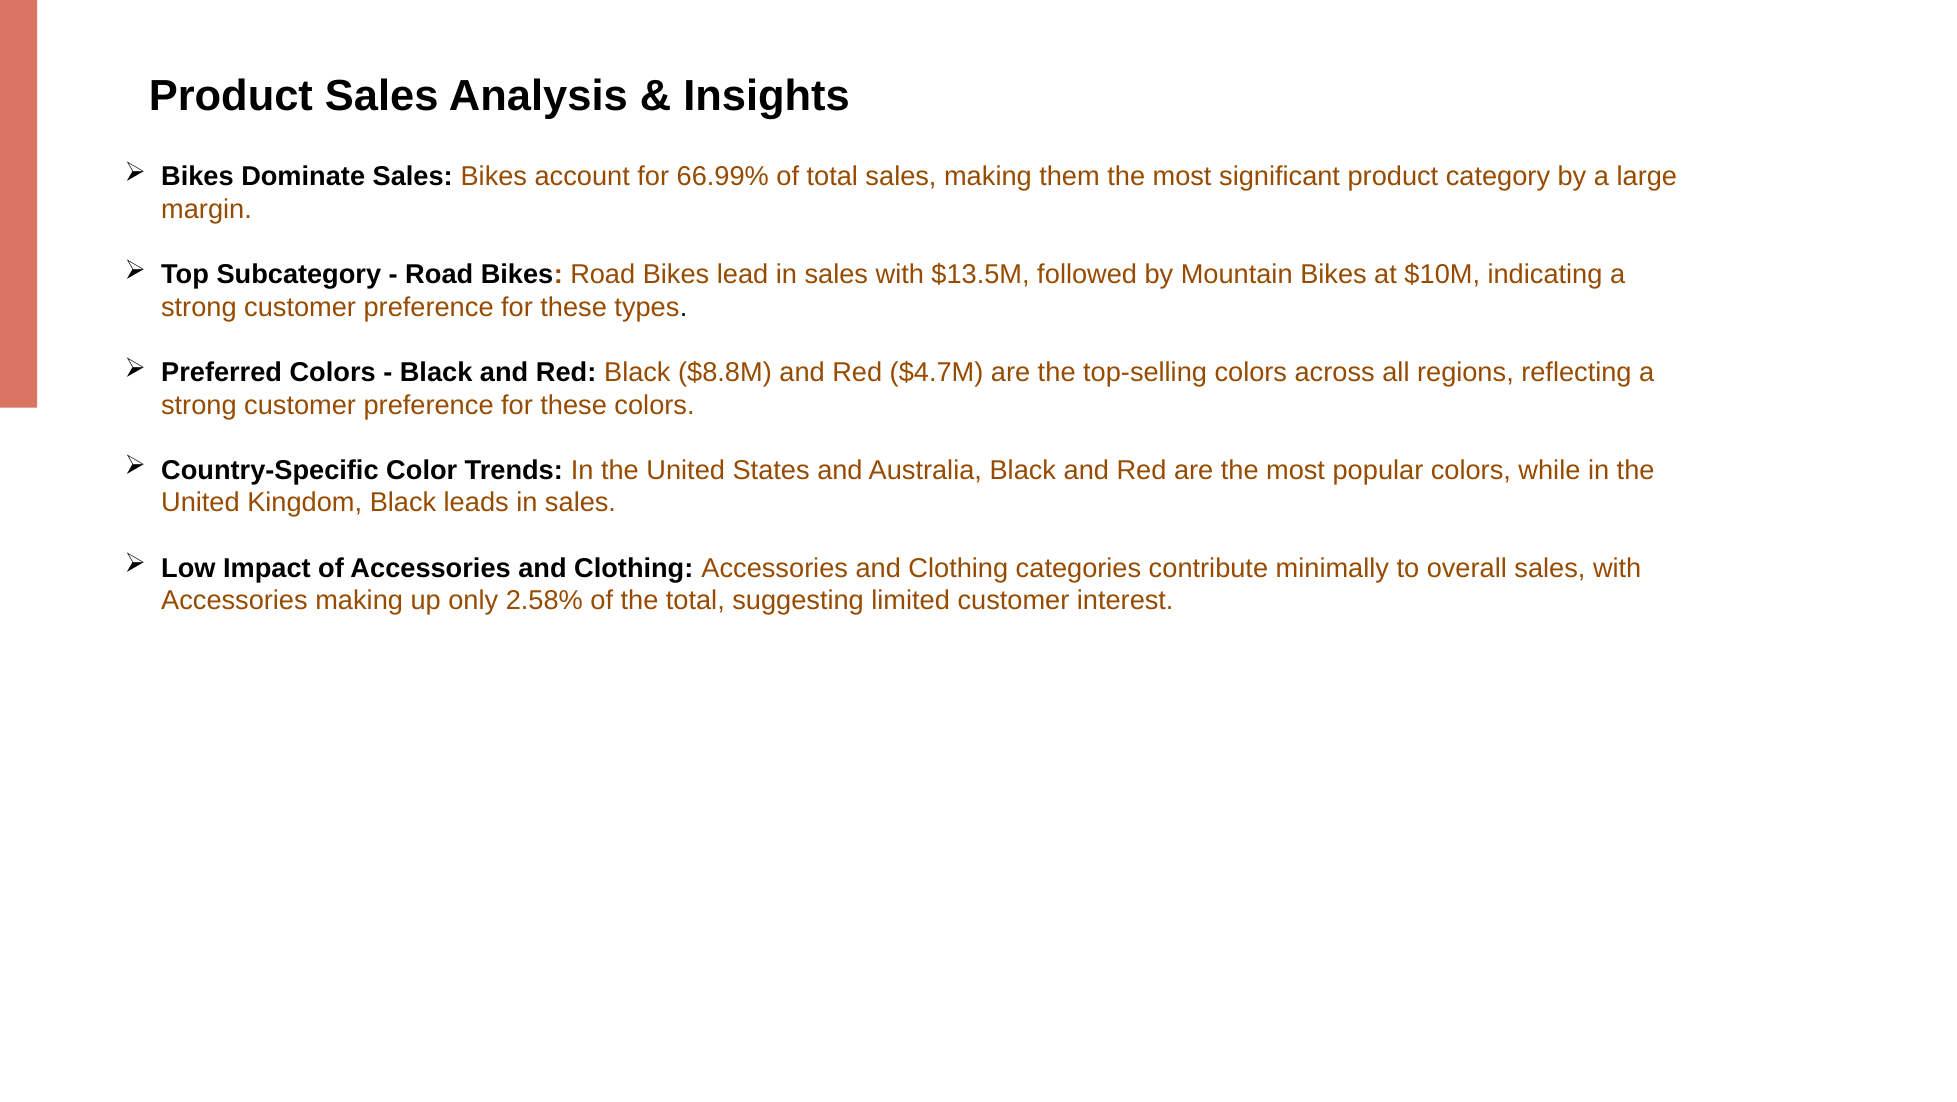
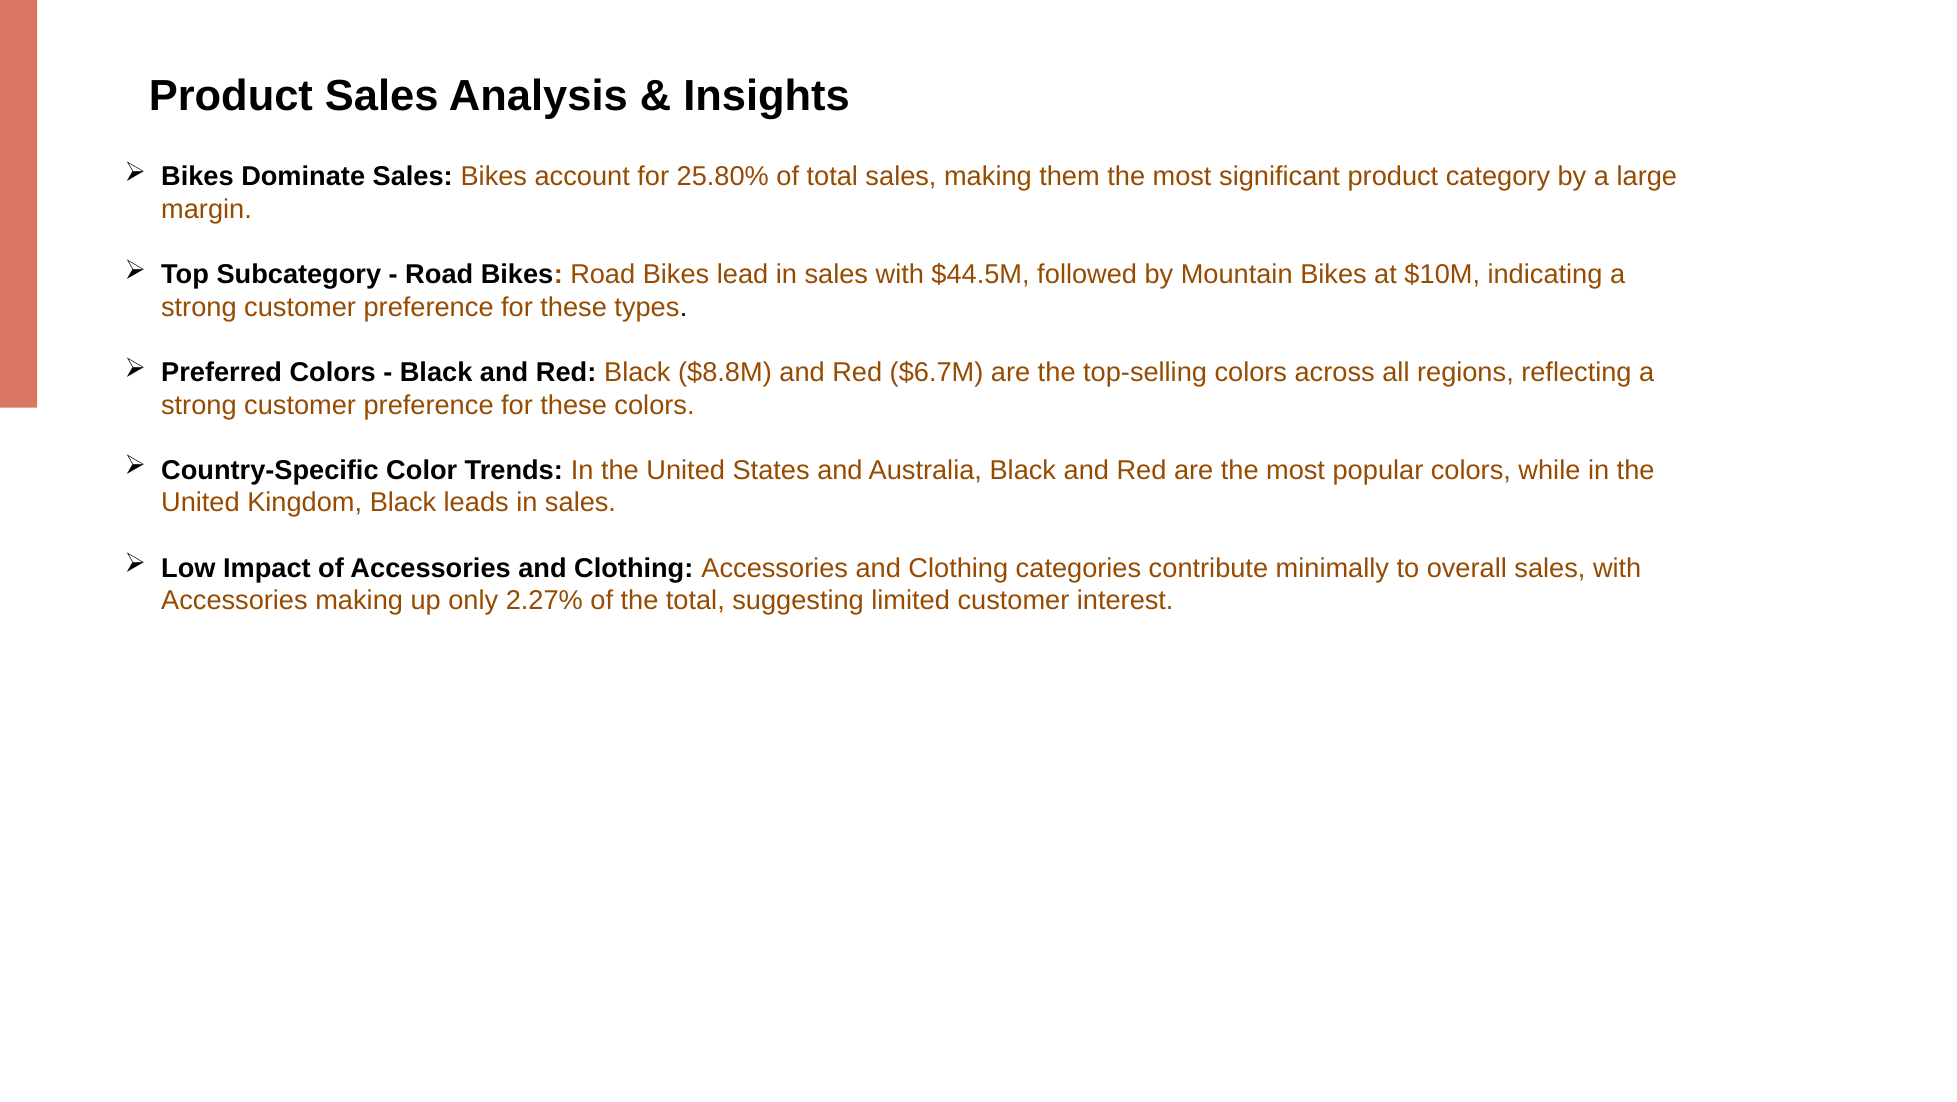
66.99%: 66.99% -> 25.80%
$13.5M: $13.5M -> $44.5M
$4.7M: $4.7M -> $6.7M
2.58%: 2.58% -> 2.27%
